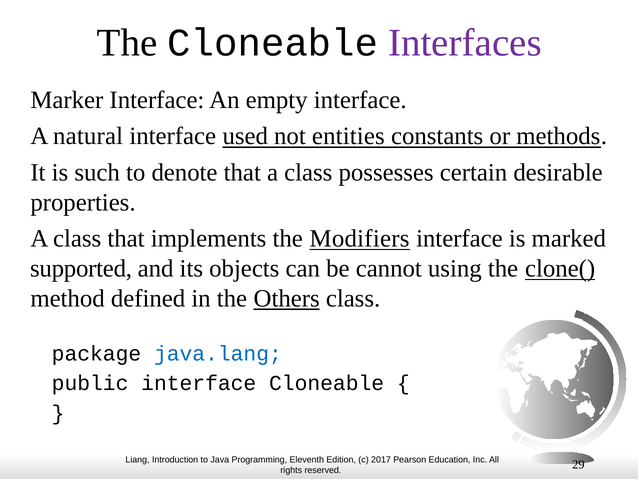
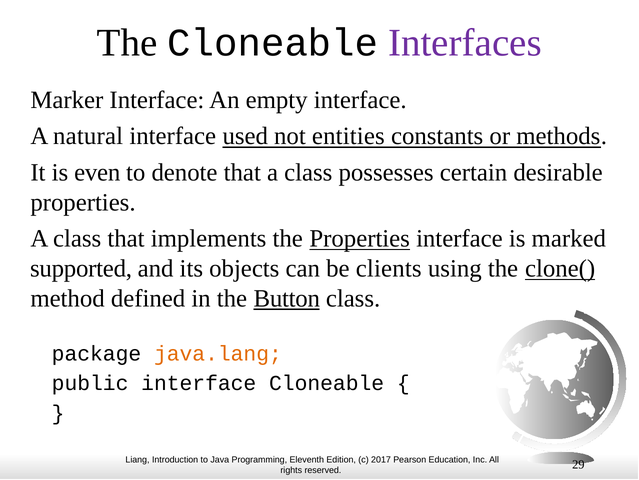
such: such -> even
the Modifiers: Modifiers -> Properties
cannot: cannot -> clients
Others: Others -> Button
java.lang colour: blue -> orange
